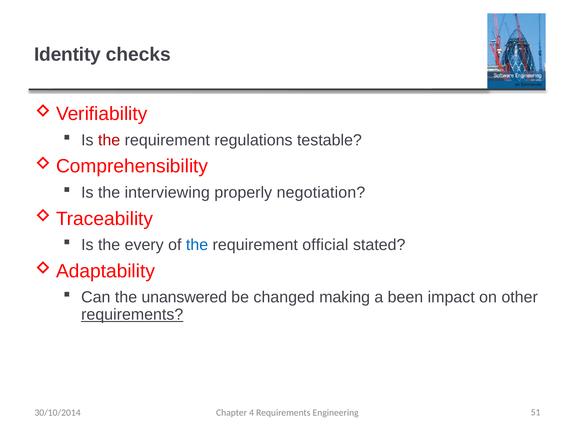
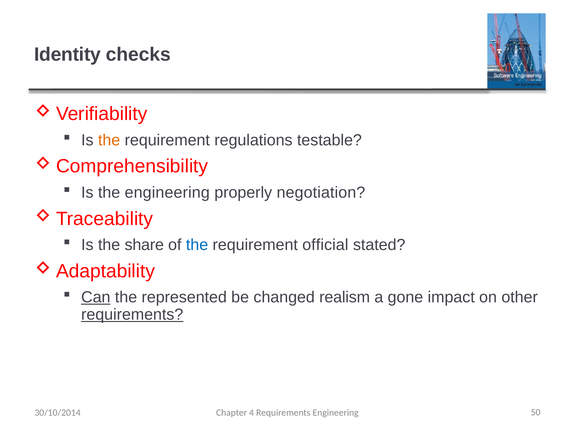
the at (109, 140) colour: red -> orange
the interviewing: interviewing -> engineering
every: every -> share
Can underline: none -> present
unanswered: unanswered -> represented
making: making -> realism
been: been -> gone
51: 51 -> 50
